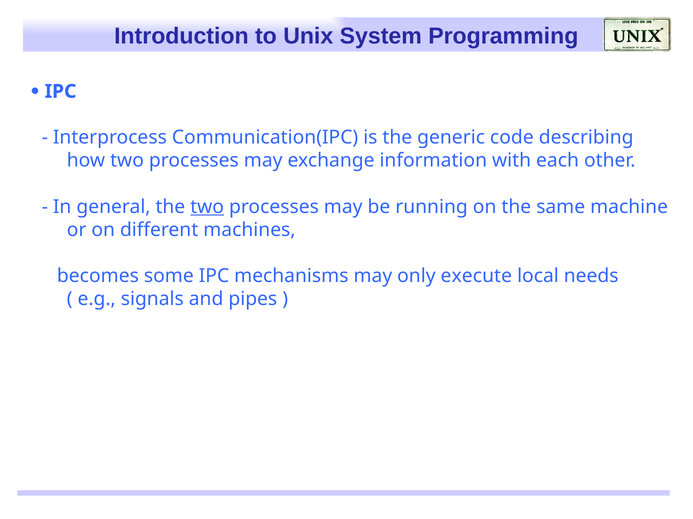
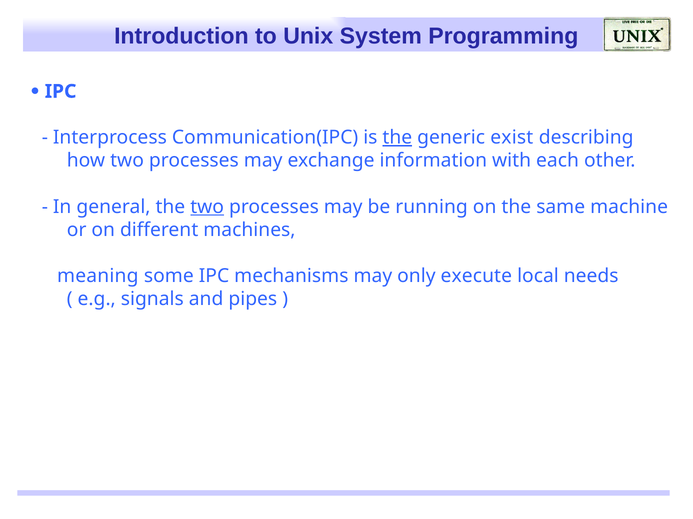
the at (397, 138) underline: none -> present
code: code -> exist
becomes: becomes -> meaning
